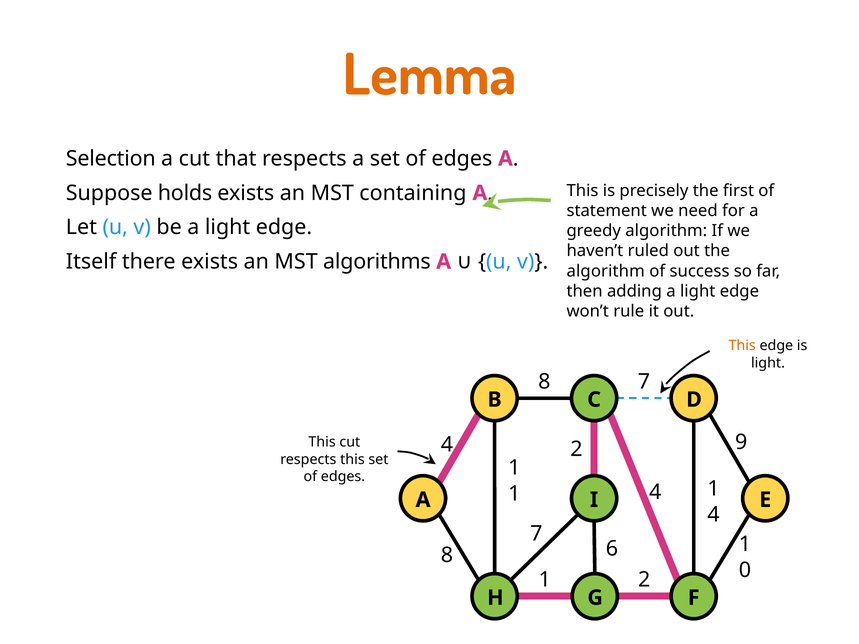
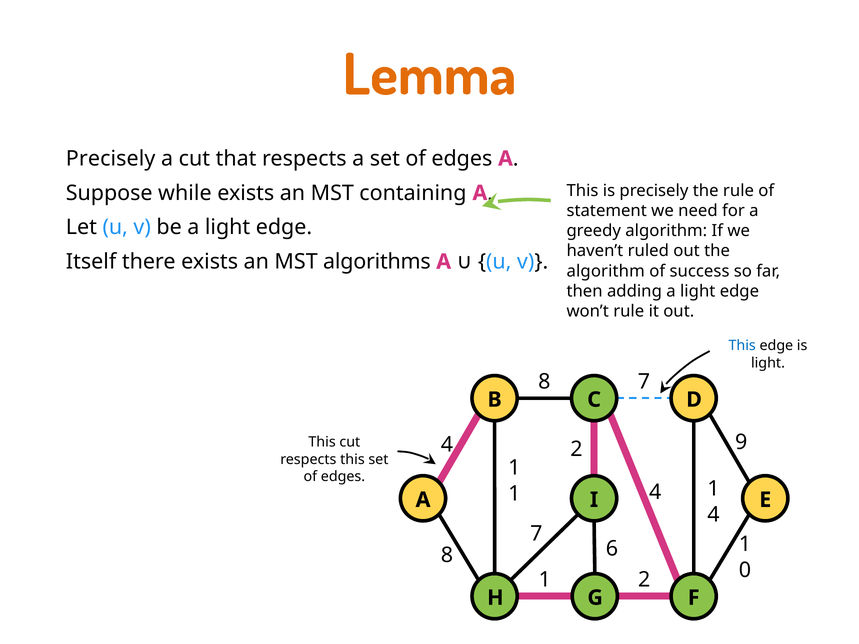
Selection at (111, 159): Selection -> Precisely
the first: first -> rule
holds: holds -> while
This at (742, 346) colour: orange -> blue
